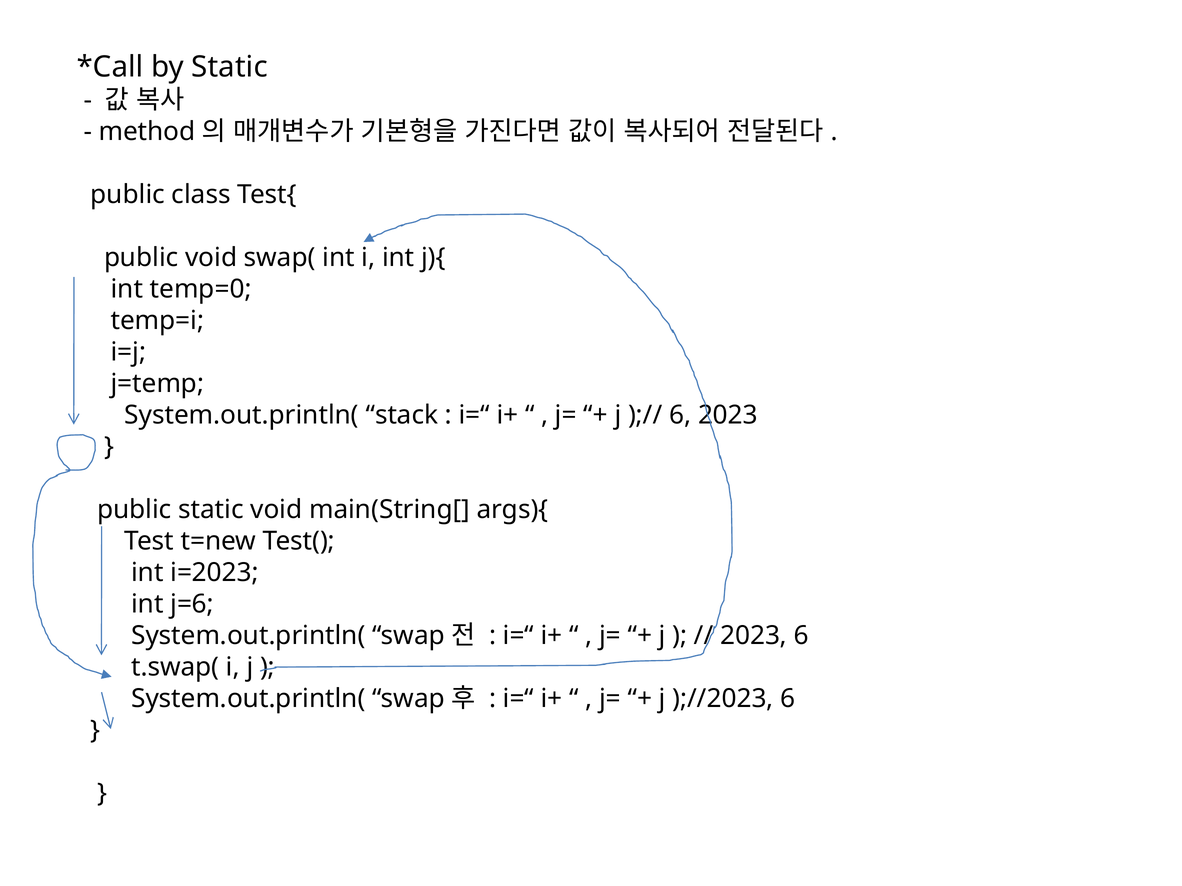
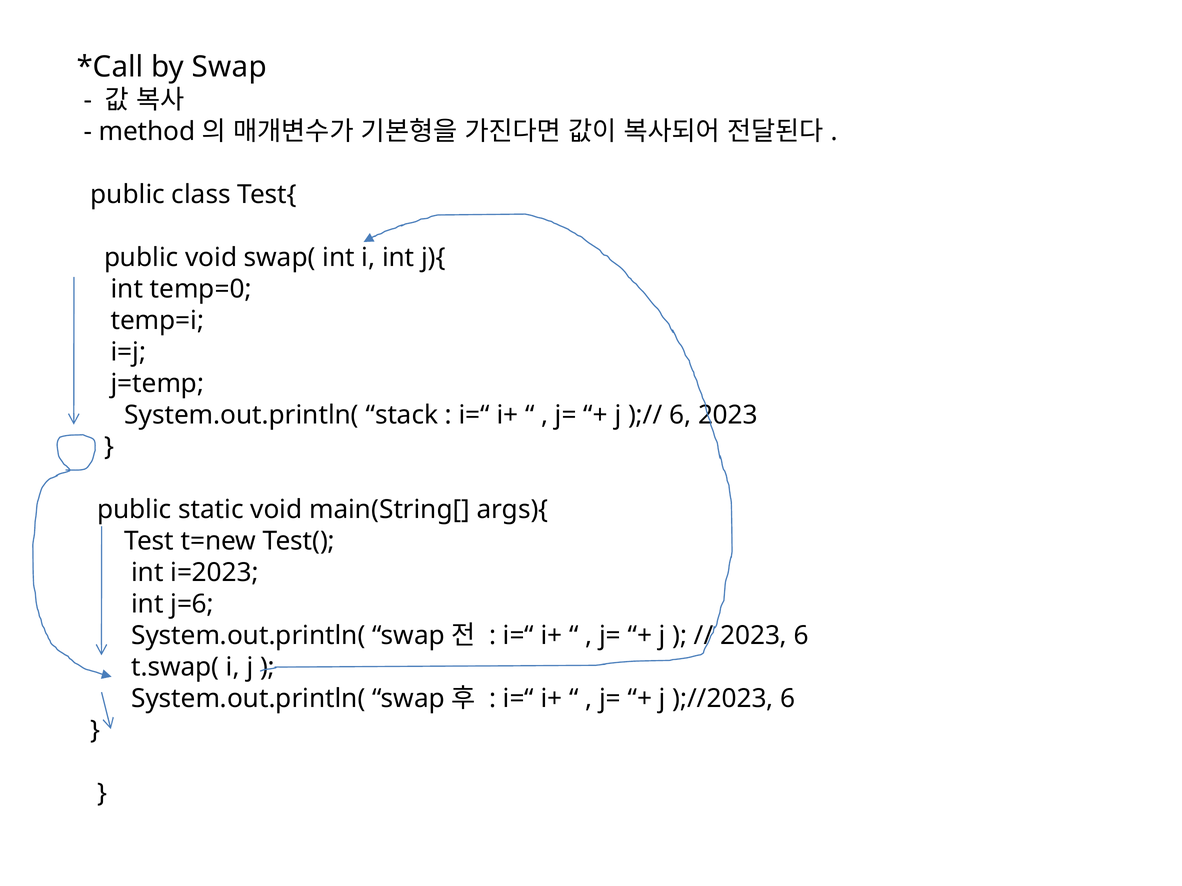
by Static: Static -> Swap
